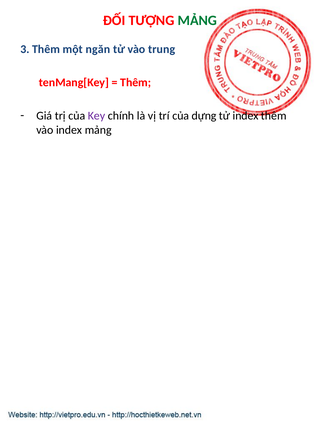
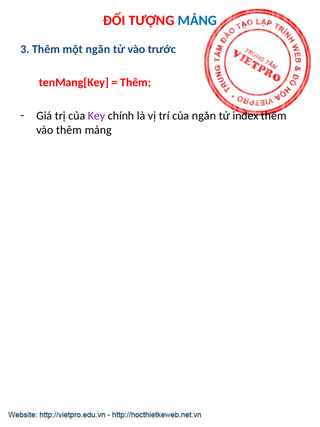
MẢNG at (197, 21) colour: green -> blue
trung: trung -> trước
của dựng: dựng -> ngăn
vào index: index -> thêm
